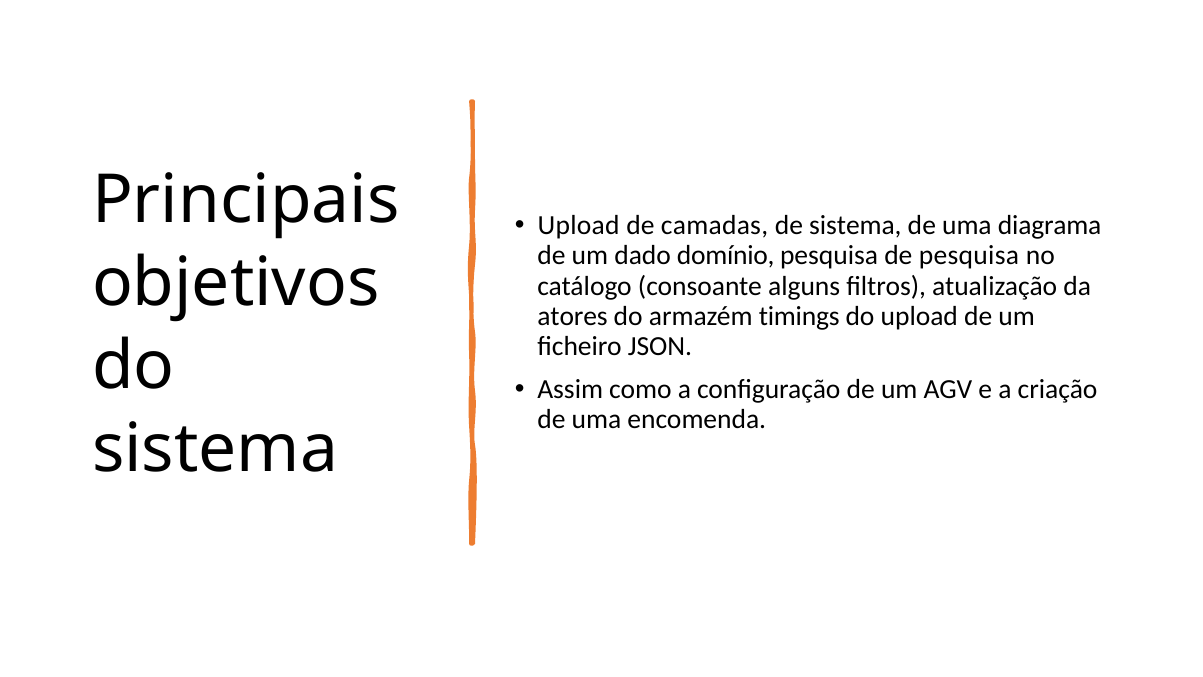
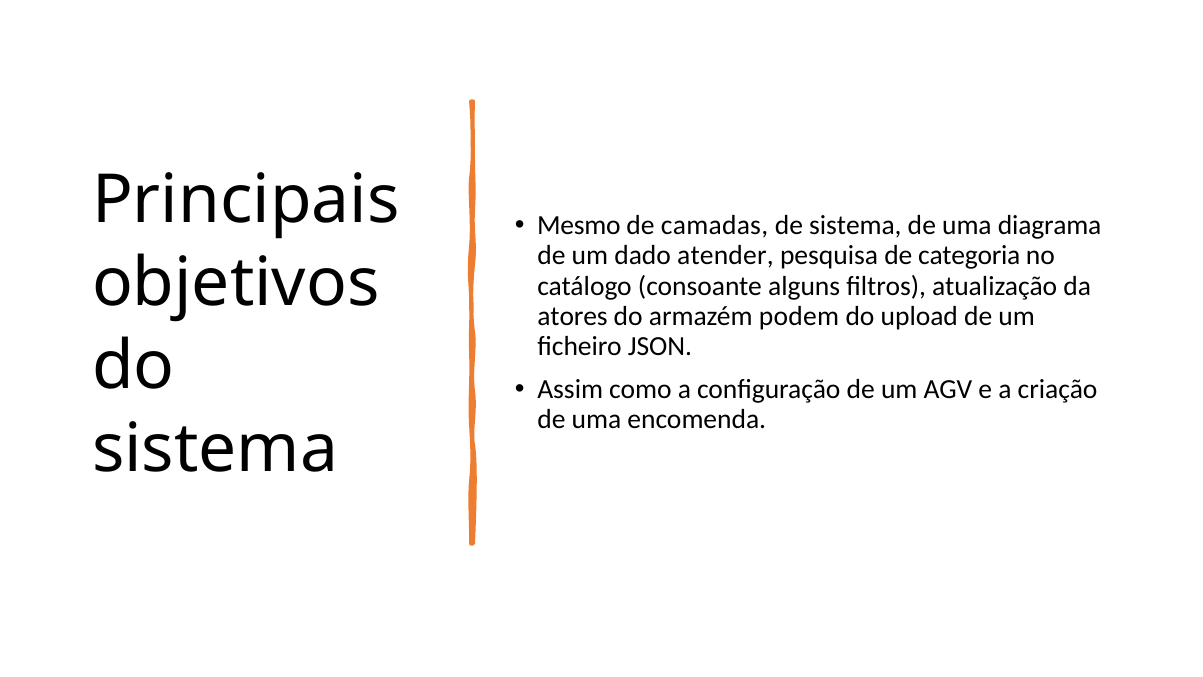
Upload at (579, 226): Upload -> Mesmo
domínio: domínio -> atender
de pesquisa: pesquisa -> categoria
timings: timings -> podem
